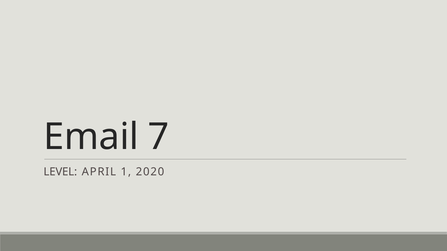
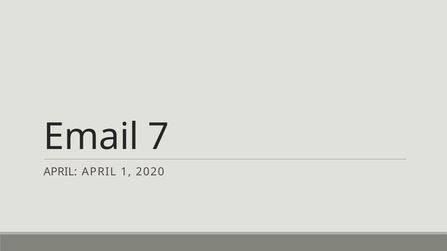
LEVEL at (60, 172): LEVEL -> APRIL
